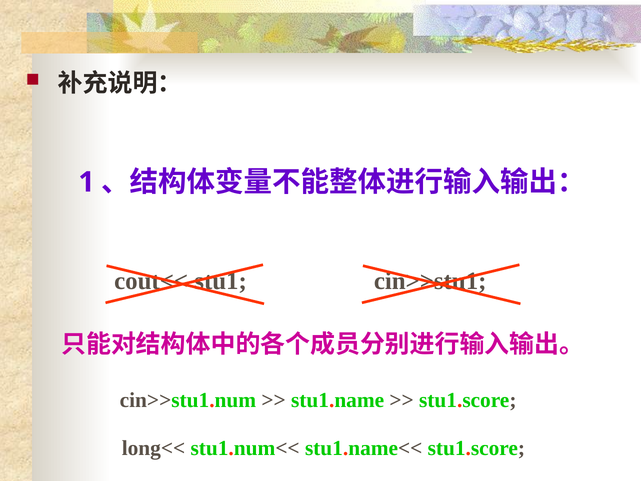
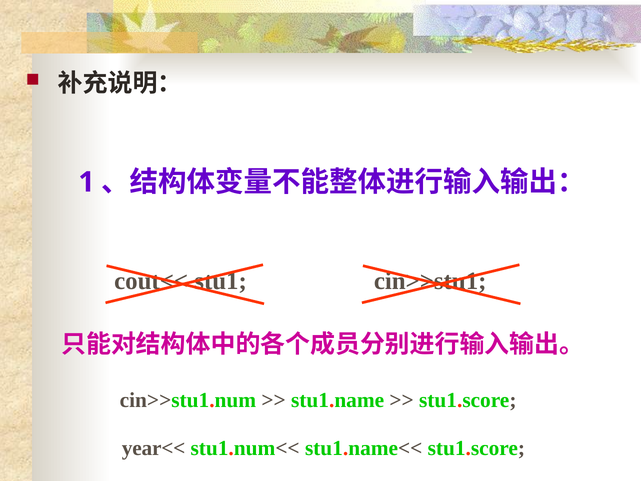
long<<: long<< -> year<<
